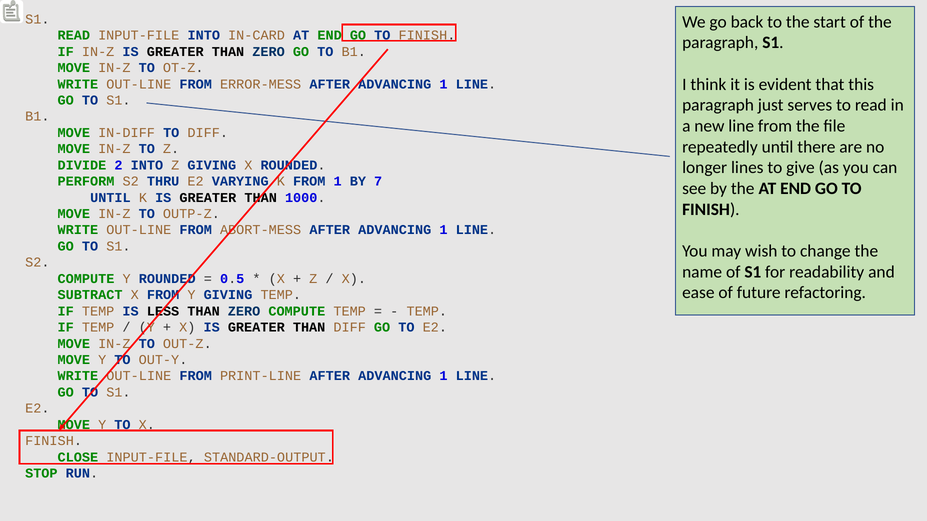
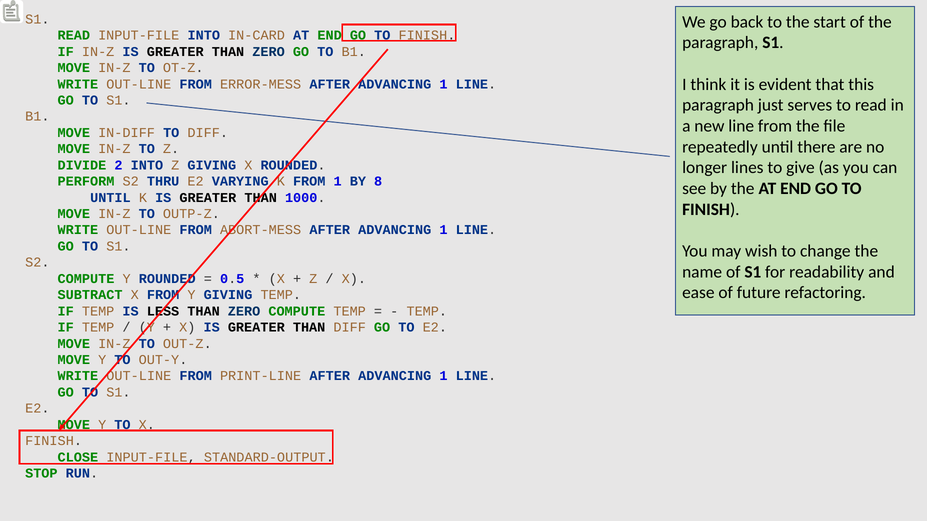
7: 7 -> 8
